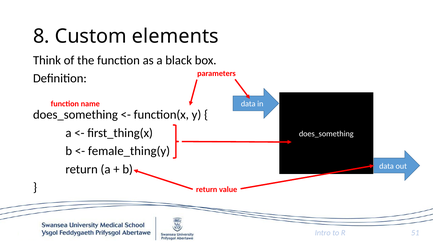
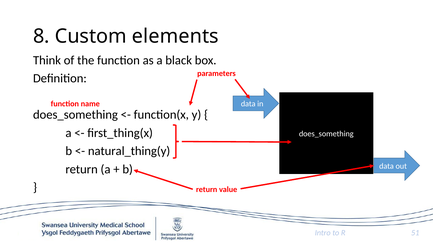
female_thing(y: female_thing(y -> natural_thing(y
